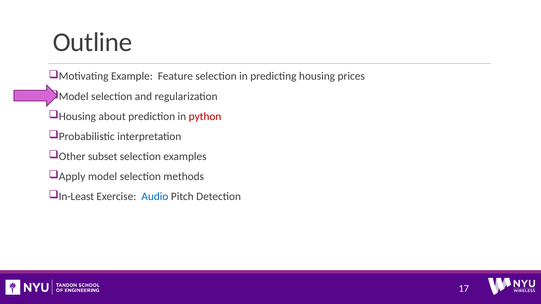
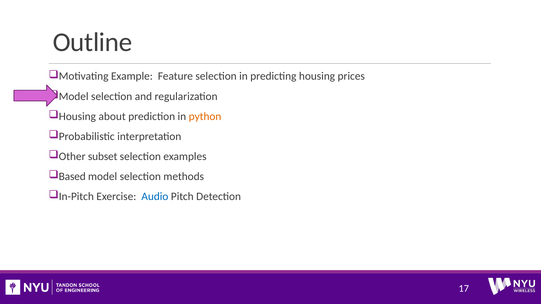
python colour: red -> orange
Apply: Apply -> Based
In-Least: In-Least -> In-Pitch
